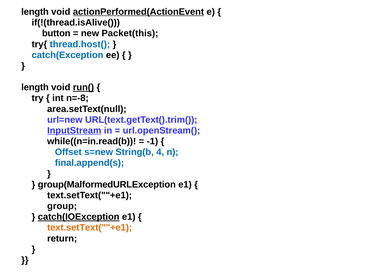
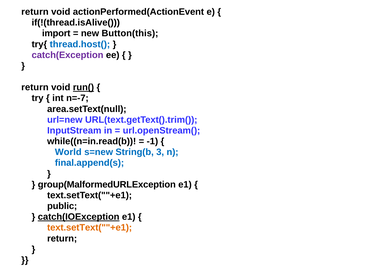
length at (35, 12): length -> return
actionPerformed(ActionEvent underline: present -> none
button: button -> import
Packet(this: Packet(this -> Button(this
catch(Exception colour: blue -> purple
length at (35, 87): length -> return
n=-8: n=-8 -> n=-7
InputStream underline: present -> none
Offset: Offset -> World
4: 4 -> 3
group: group -> public
